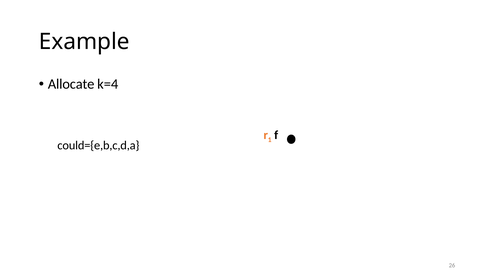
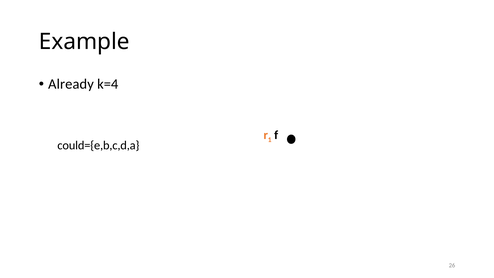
Allocate: Allocate -> Already
